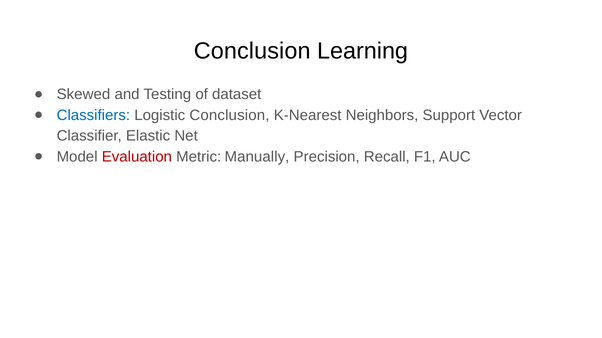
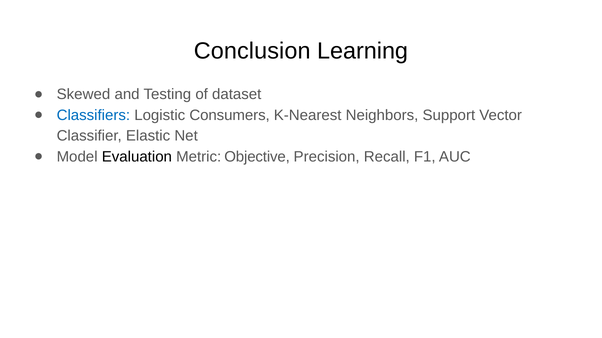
Logistic Conclusion: Conclusion -> Consumers
Evaluation colour: red -> black
Manually: Manually -> Objective
